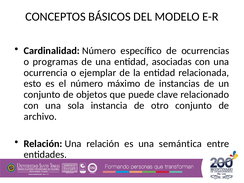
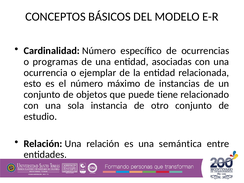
clave: clave -> tiene
archivo: archivo -> estudio
